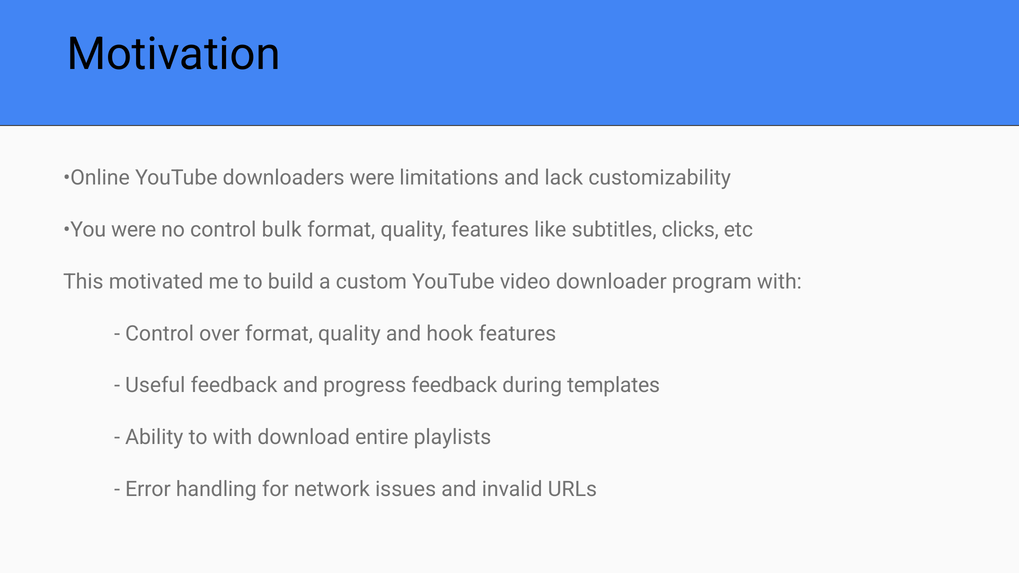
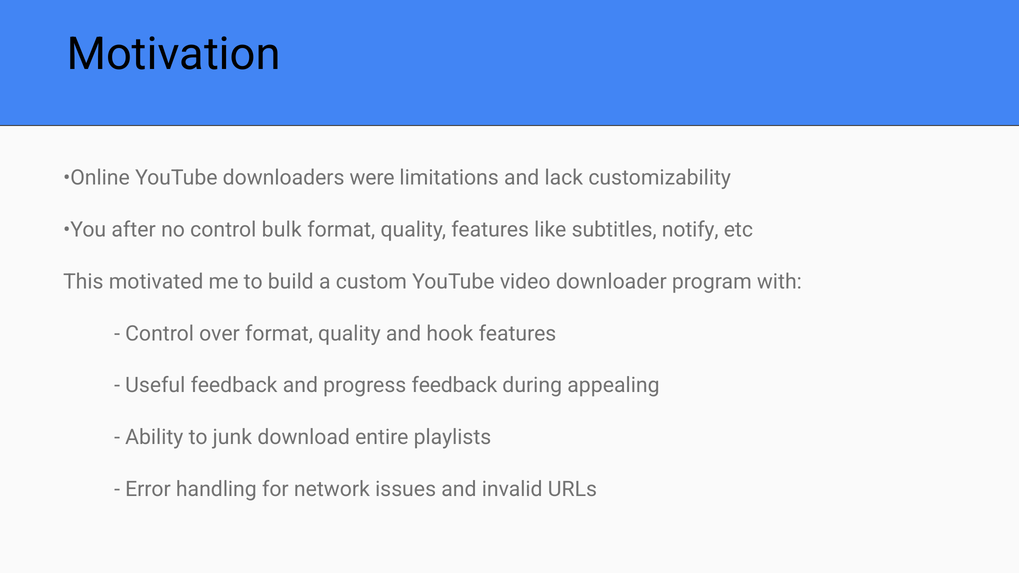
You were: were -> after
clicks: clicks -> notify
templates: templates -> appealing
to with: with -> junk
